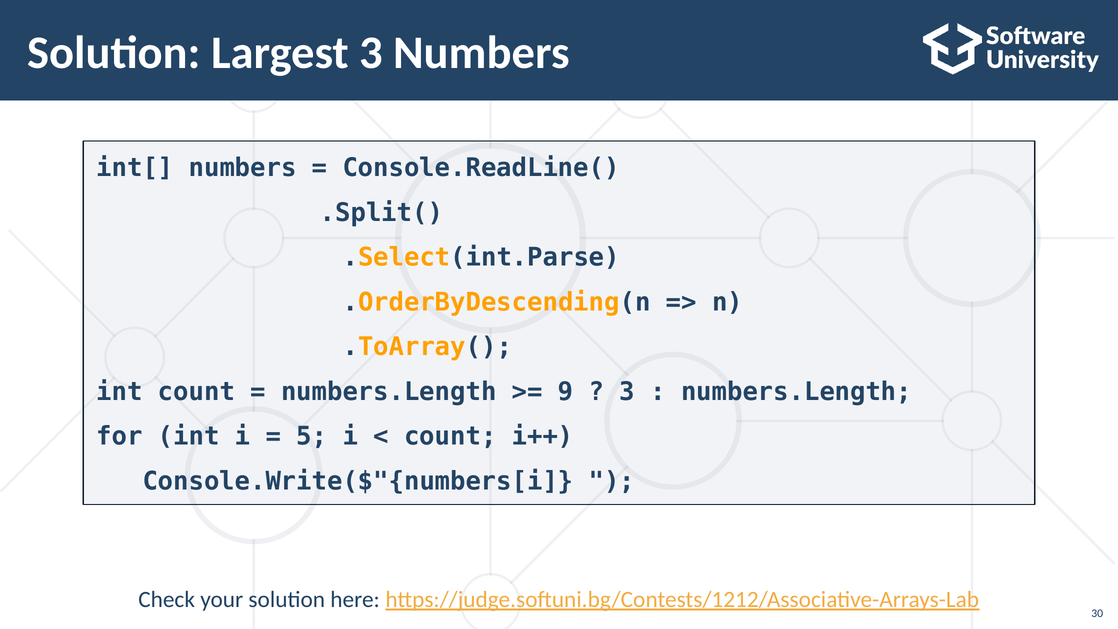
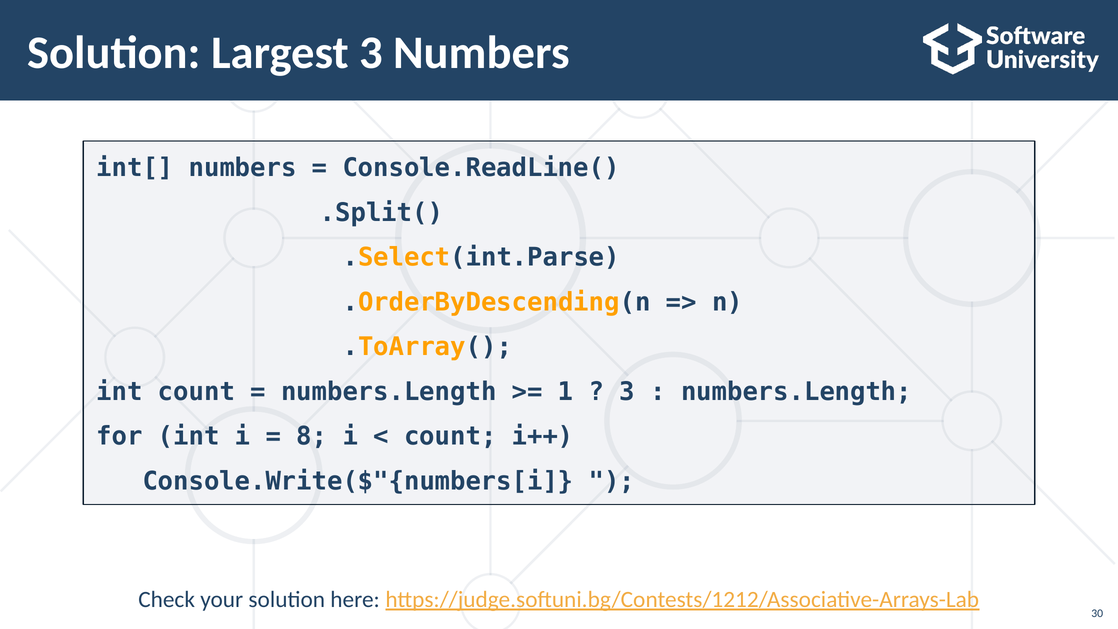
9: 9 -> 1
5: 5 -> 8
